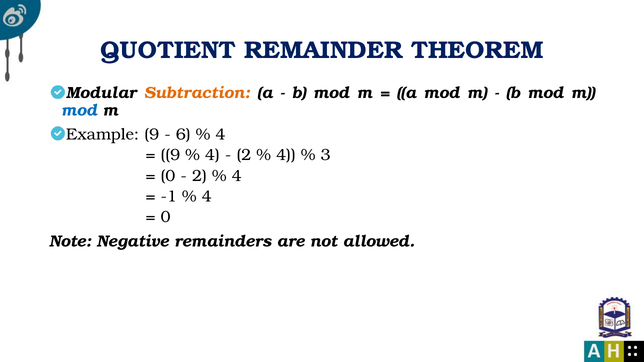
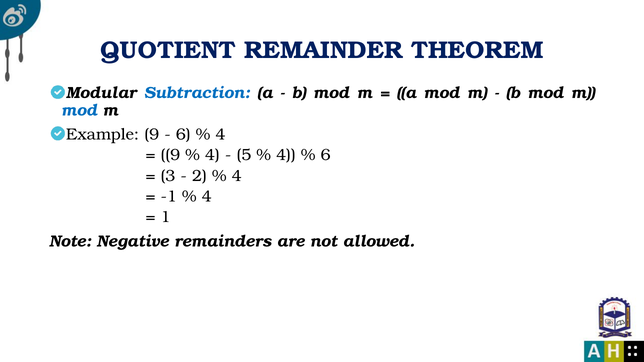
Subtraction colour: orange -> blue
2 at (244, 155): 2 -> 5
3 at (326, 155): 3 -> 6
0 at (168, 176): 0 -> 3
0 at (166, 217): 0 -> 1
